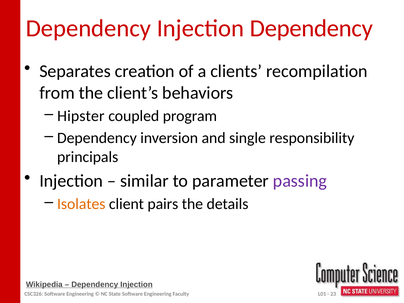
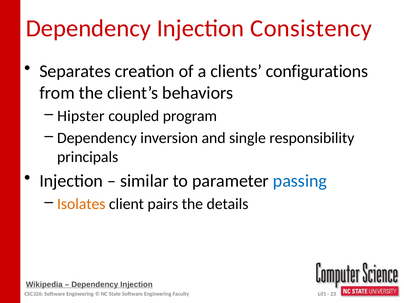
Injection Dependency: Dependency -> Consistency
recompilation: recompilation -> configurations
passing colour: purple -> blue
